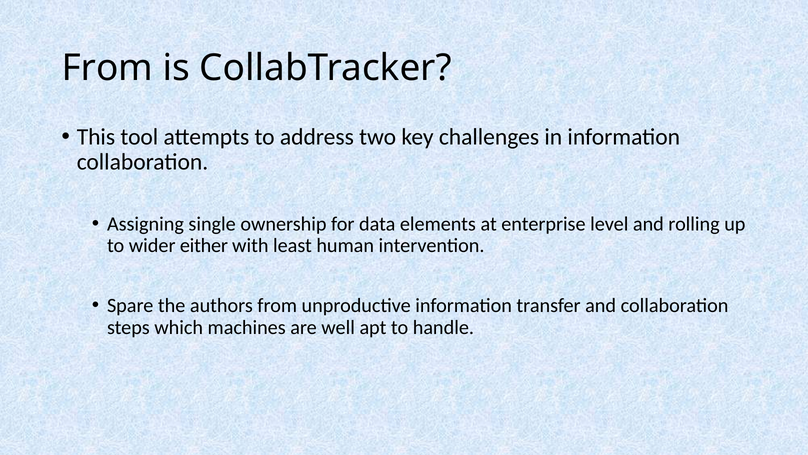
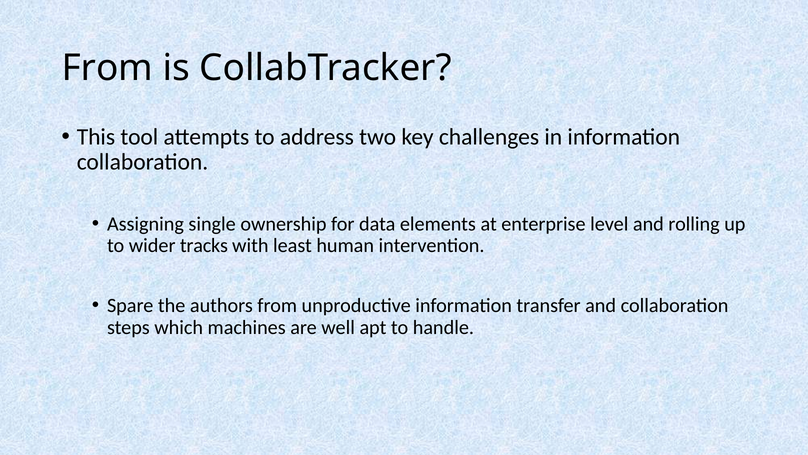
either: either -> tracks
